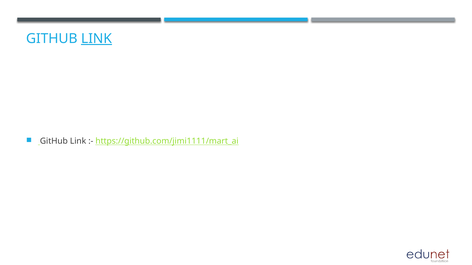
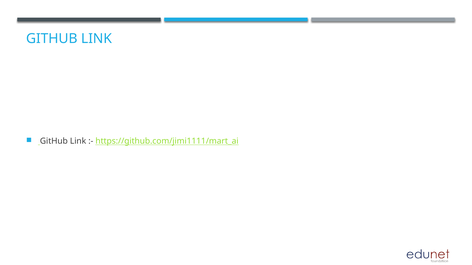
LINK at (96, 39) underline: present -> none
